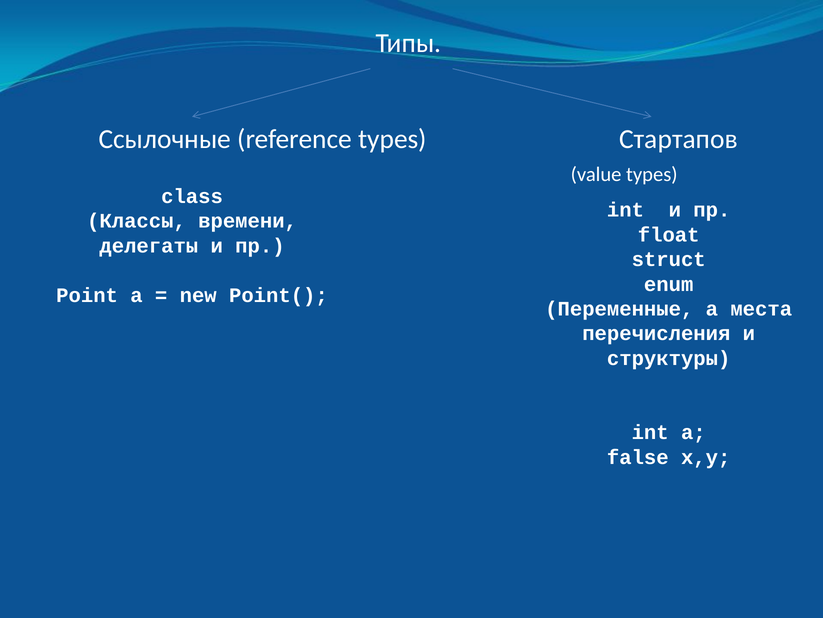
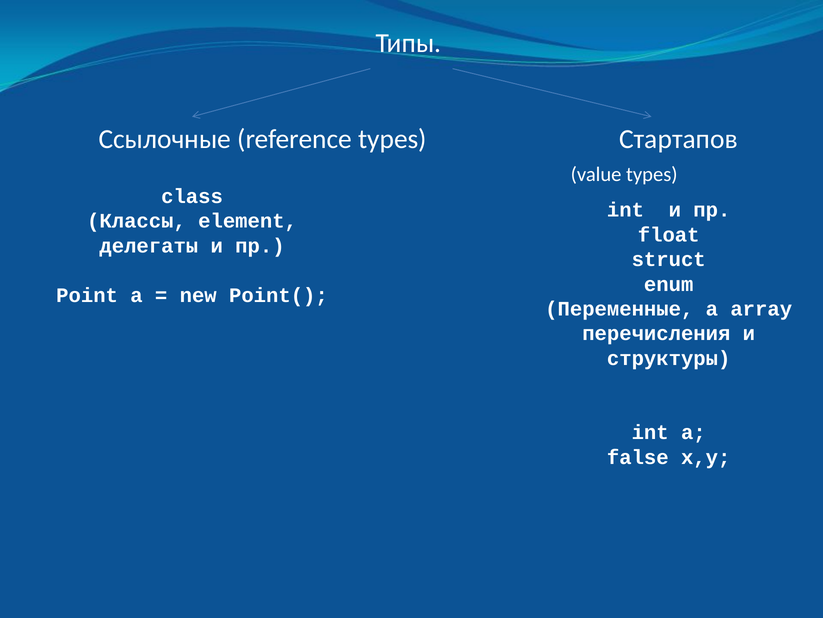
времени: времени -> element
места: места -> array
